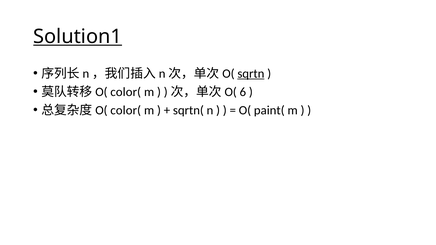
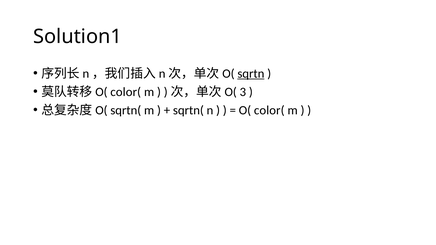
Solution1 underline: present -> none
6: 6 -> 3
color( at (126, 110): color( -> sqrtn(
O( paint(: paint( -> color(
